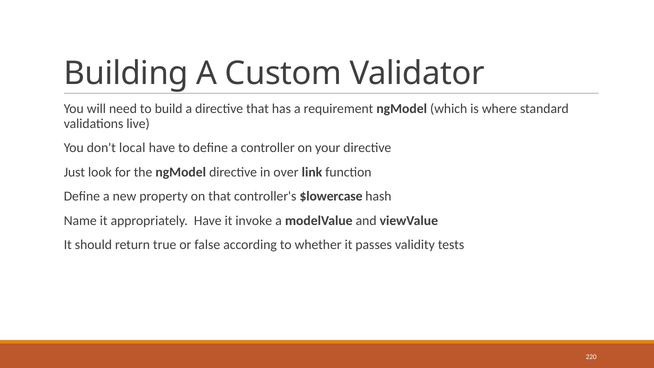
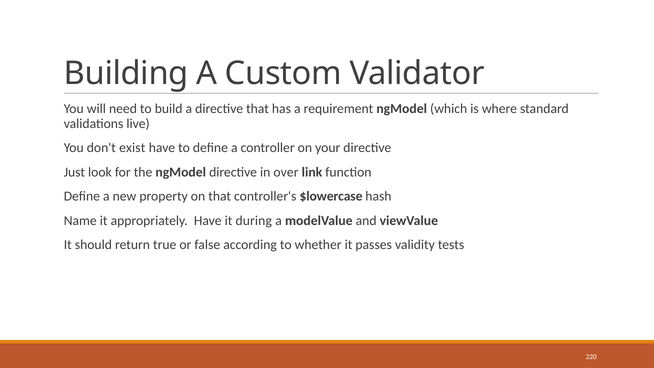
local: local -> exist
invoke: invoke -> during
